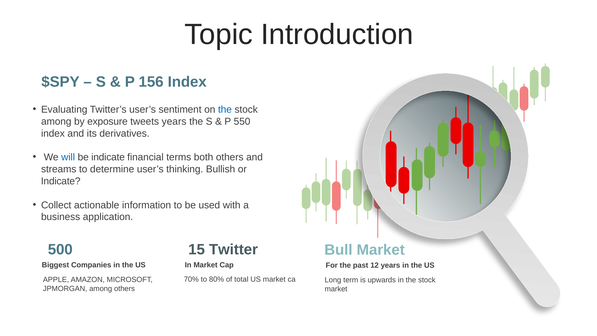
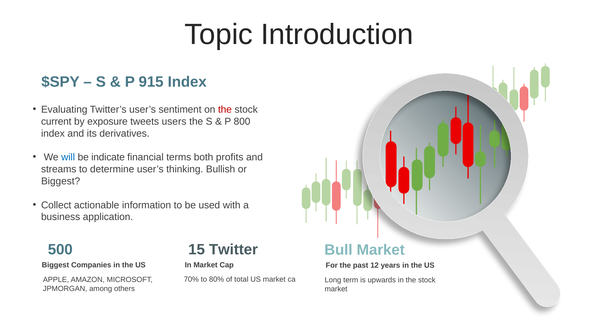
156: 156 -> 915
the at (225, 109) colour: blue -> red
among at (56, 121): among -> current
tweets years: years -> users
550: 550 -> 800
both others: others -> profits
Indicate at (61, 181): Indicate -> Biggest
